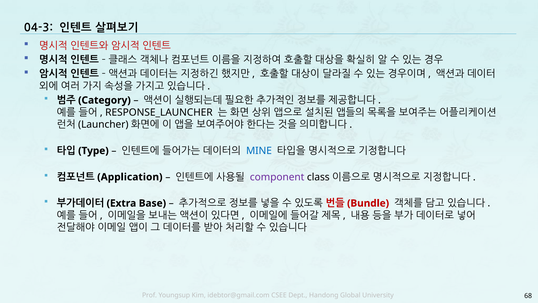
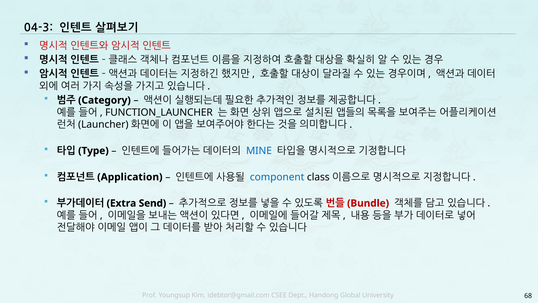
RESPONSE_LAUNCHER: RESPONSE_LAUNCHER -> FUNCTION_LAUNCHER
component colour: purple -> blue
Base: Base -> Send
